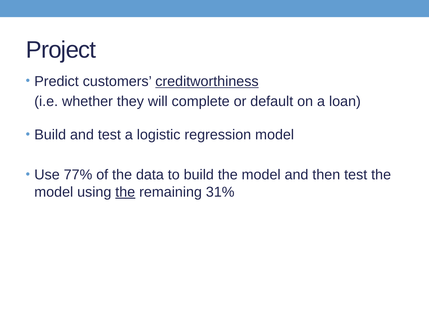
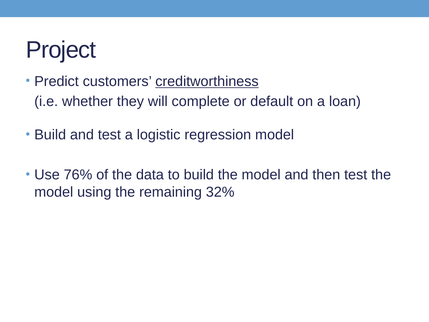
77%: 77% -> 76%
the at (125, 192) underline: present -> none
31%: 31% -> 32%
